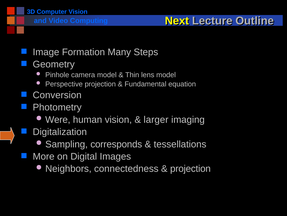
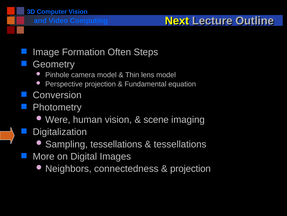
Many: Many -> Often
larger: larger -> scene
Sampling corresponds: corresponds -> tessellations
